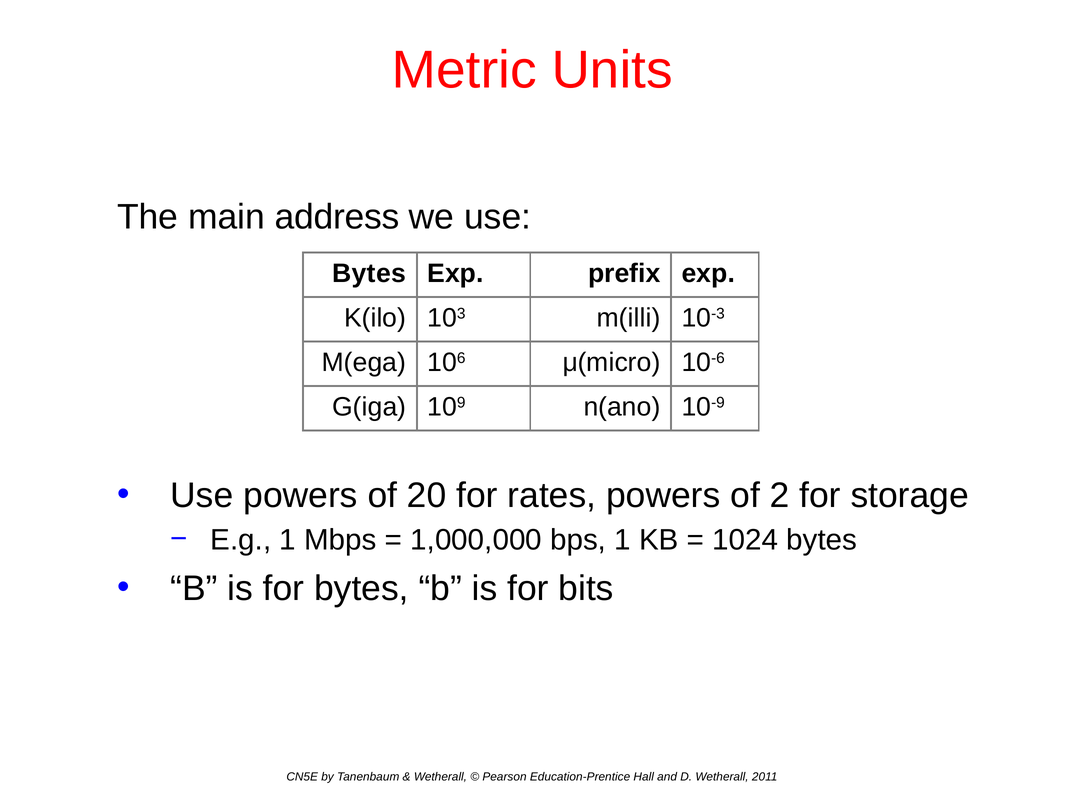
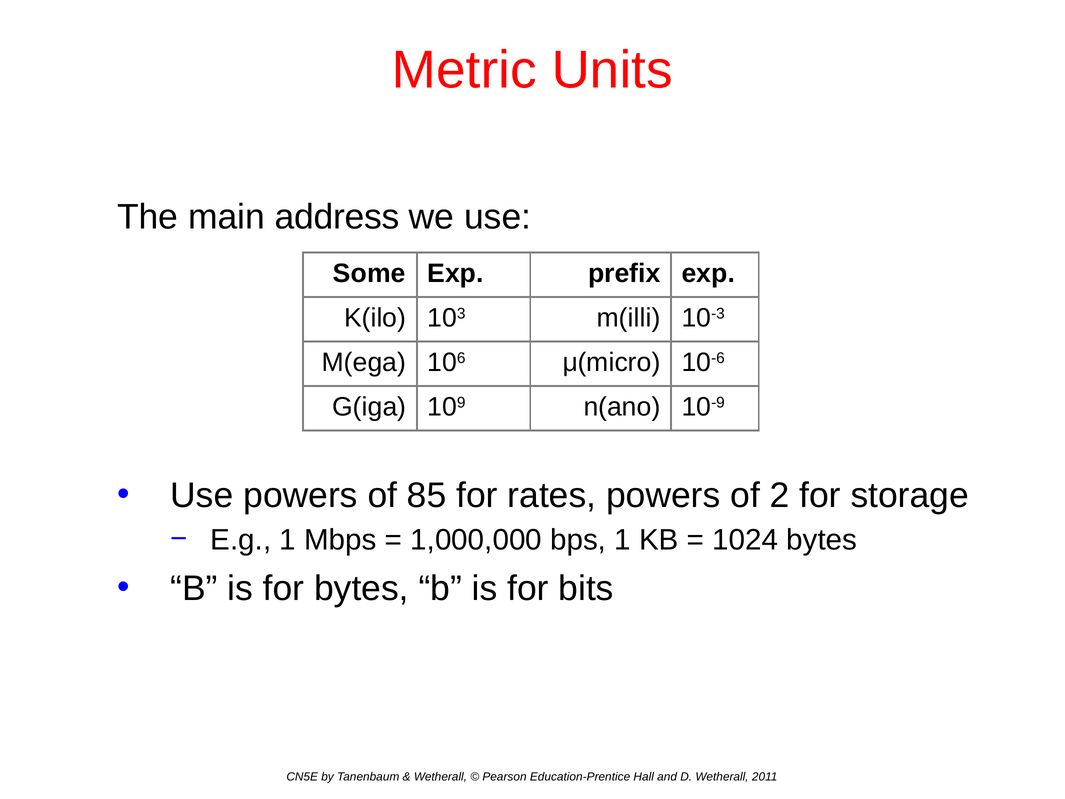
Bytes at (369, 273): Bytes -> Some
20: 20 -> 85
